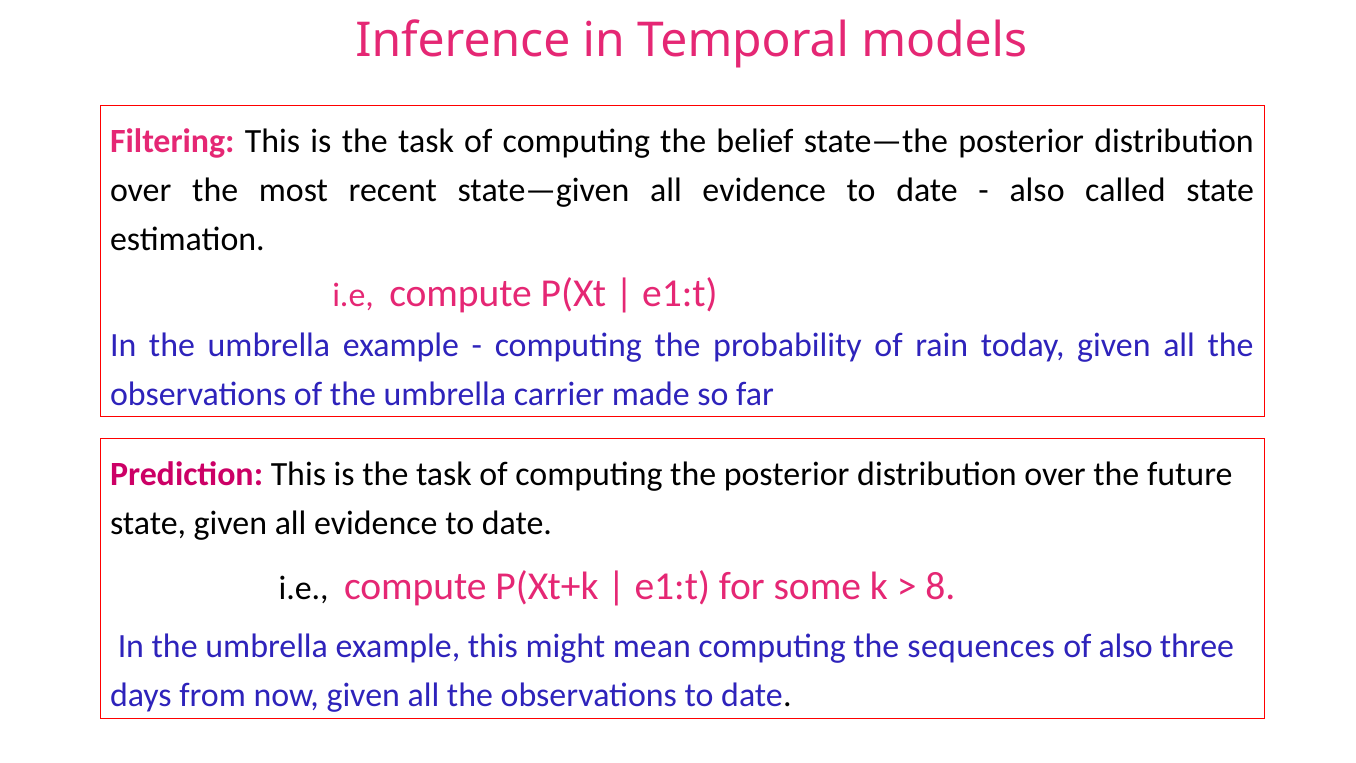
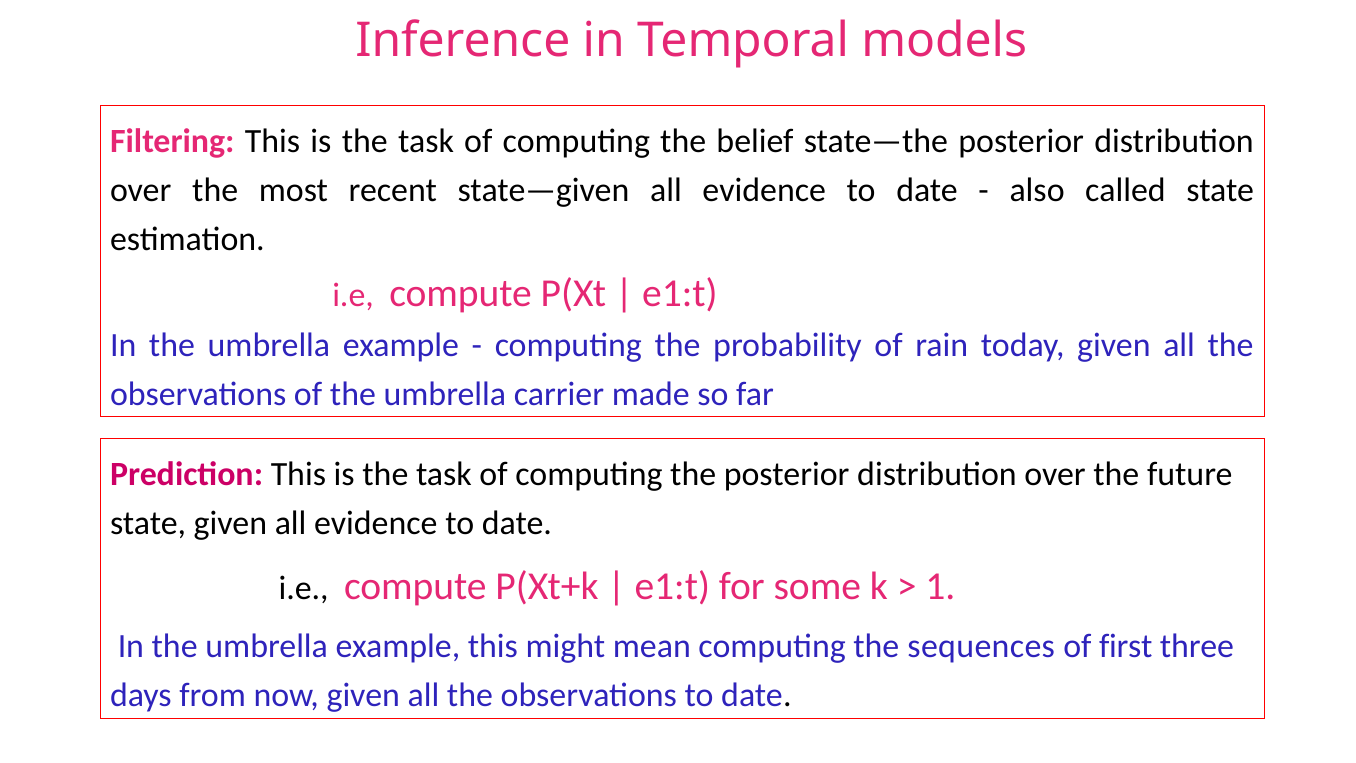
8: 8 -> 1
of also: also -> first
